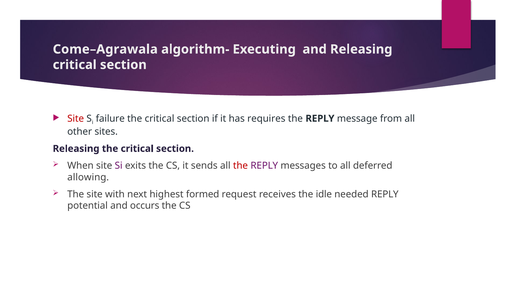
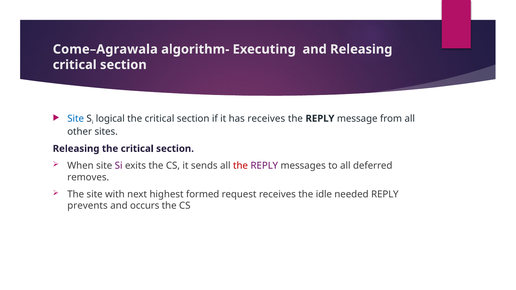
Site at (76, 119) colour: red -> blue
failure: failure -> logical
has requires: requires -> receives
allowing: allowing -> removes
potential: potential -> prevents
